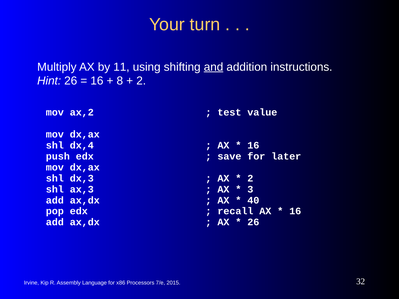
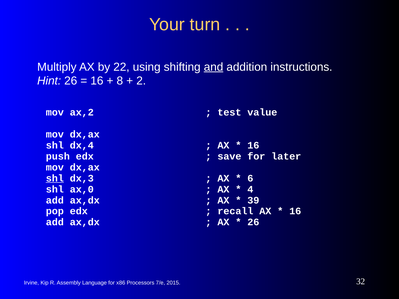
11: 11 -> 22
shl at (55, 178) underline: none -> present
2 at (250, 178): 2 -> 6
ax,3: ax,3 -> ax,0
3: 3 -> 4
40: 40 -> 39
